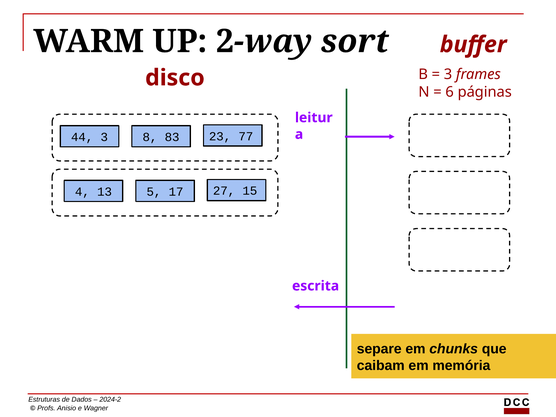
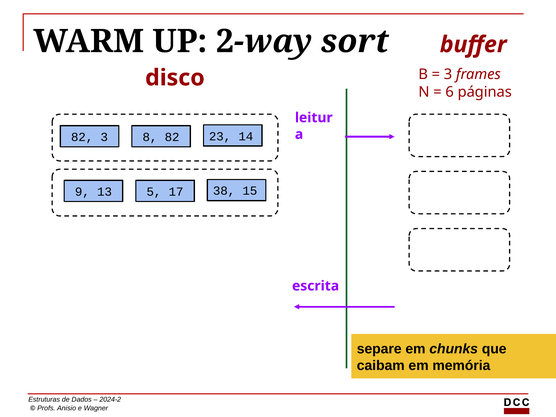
44 at (82, 137): 44 -> 82
8 83: 83 -> 82
77: 77 -> 14
4: 4 -> 9
27: 27 -> 38
